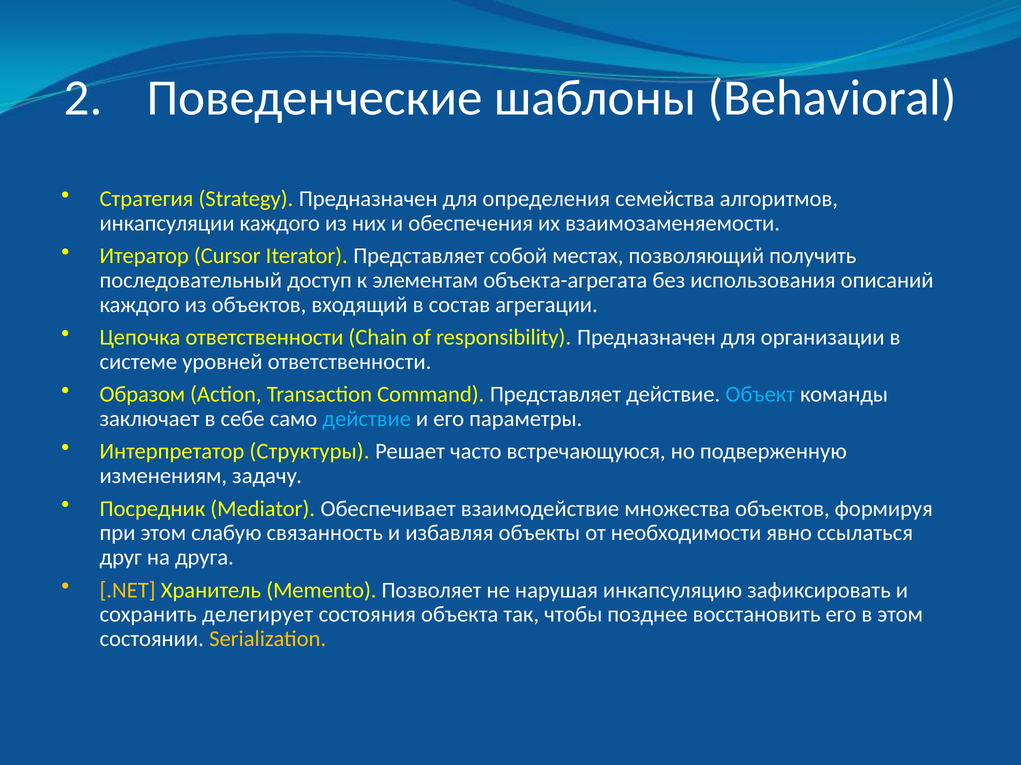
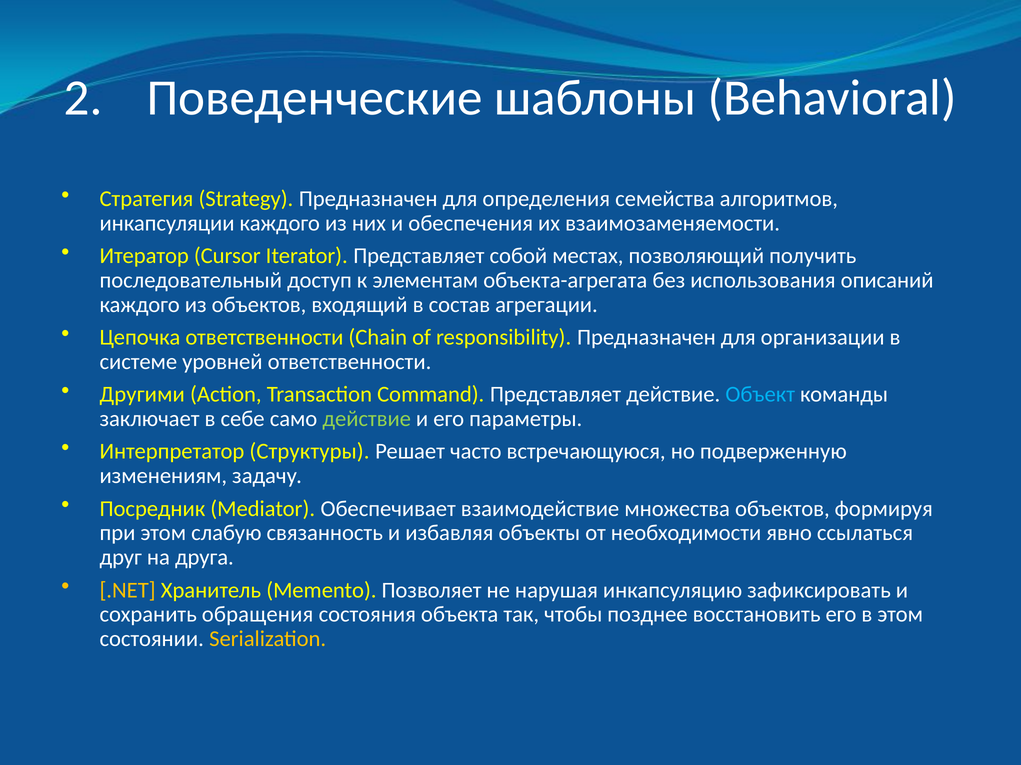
Образом: Образом -> Другими
действие at (367, 419) colour: light blue -> light green
делегирует: делегирует -> обращения
